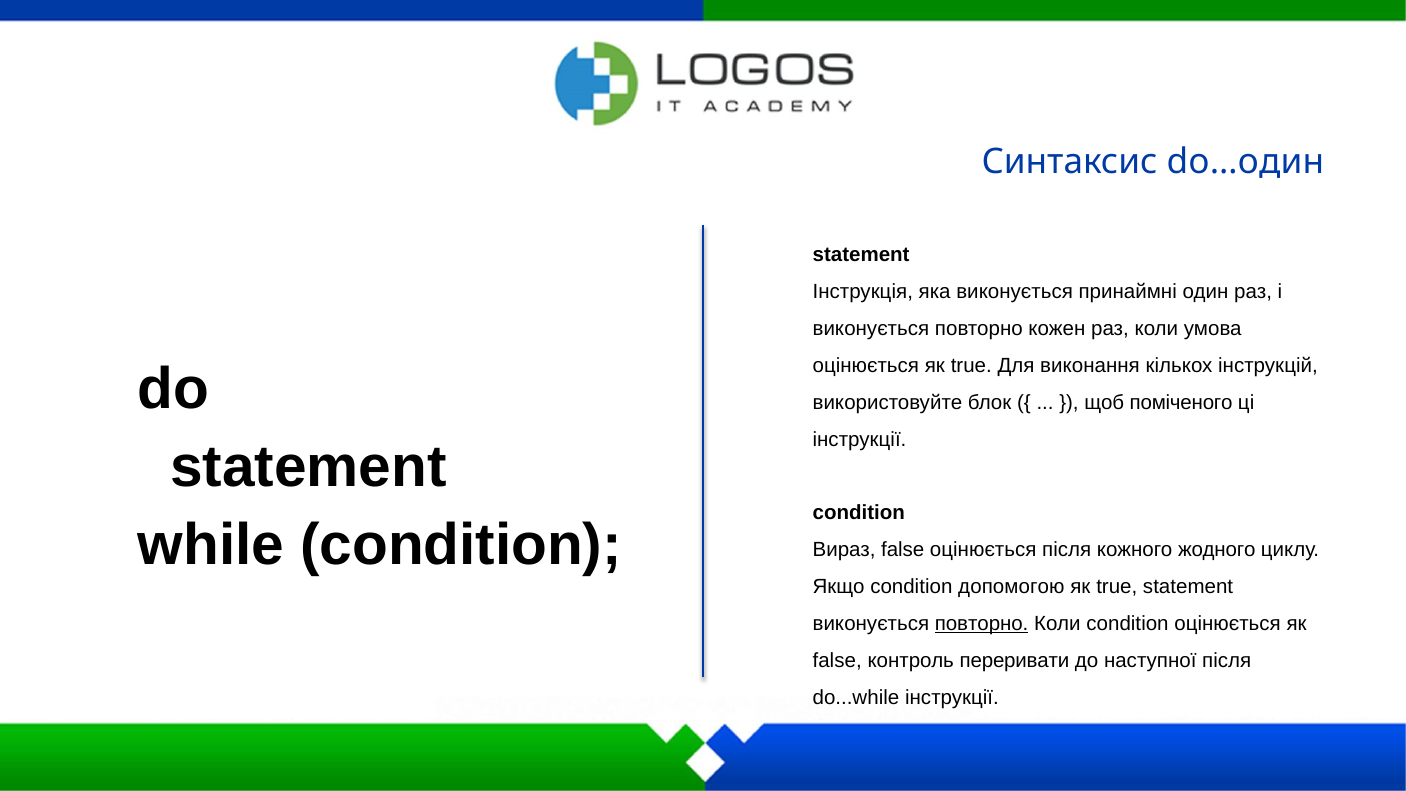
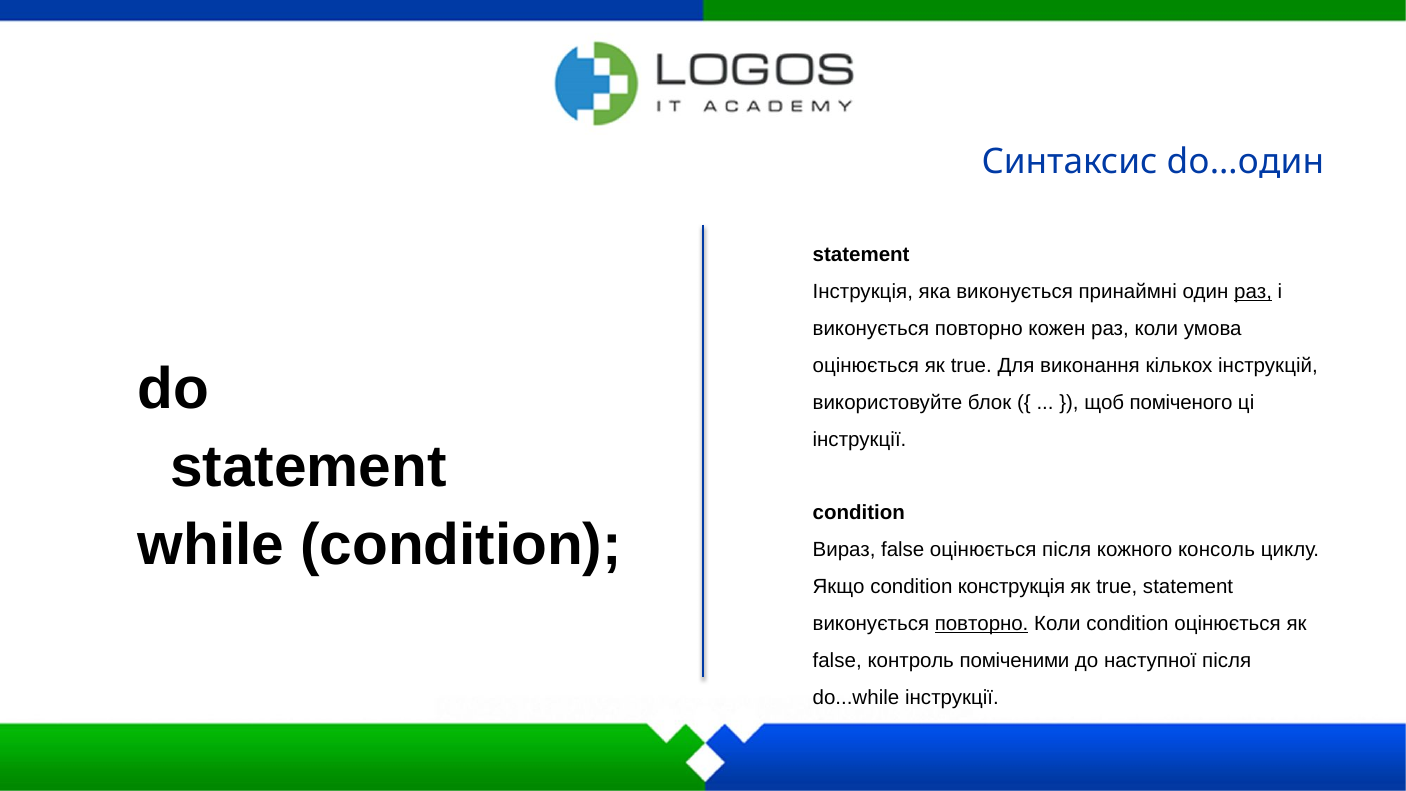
раз at (1253, 292) underline: none -> present
жодного: жодного -> консоль
допомогою: допомогою -> конструкція
переривати: переривати -> поміченими
